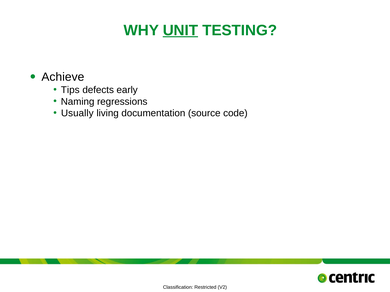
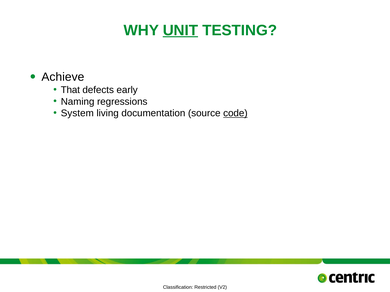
Tips: Tips -> That
Usually: Usually -> System
code underline: none -> present
